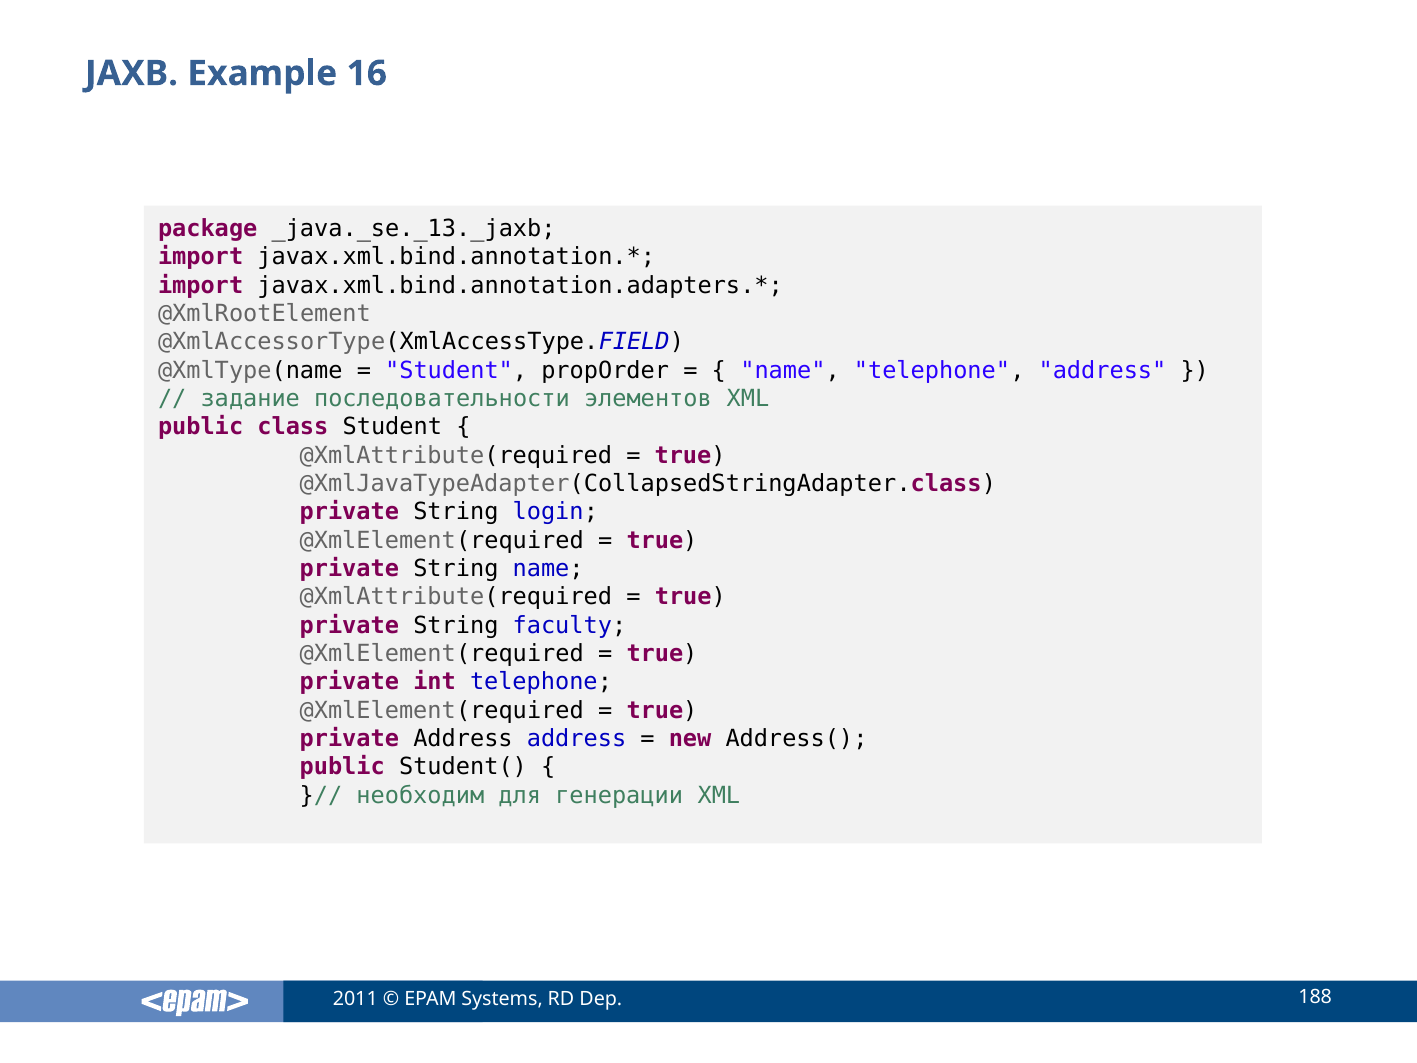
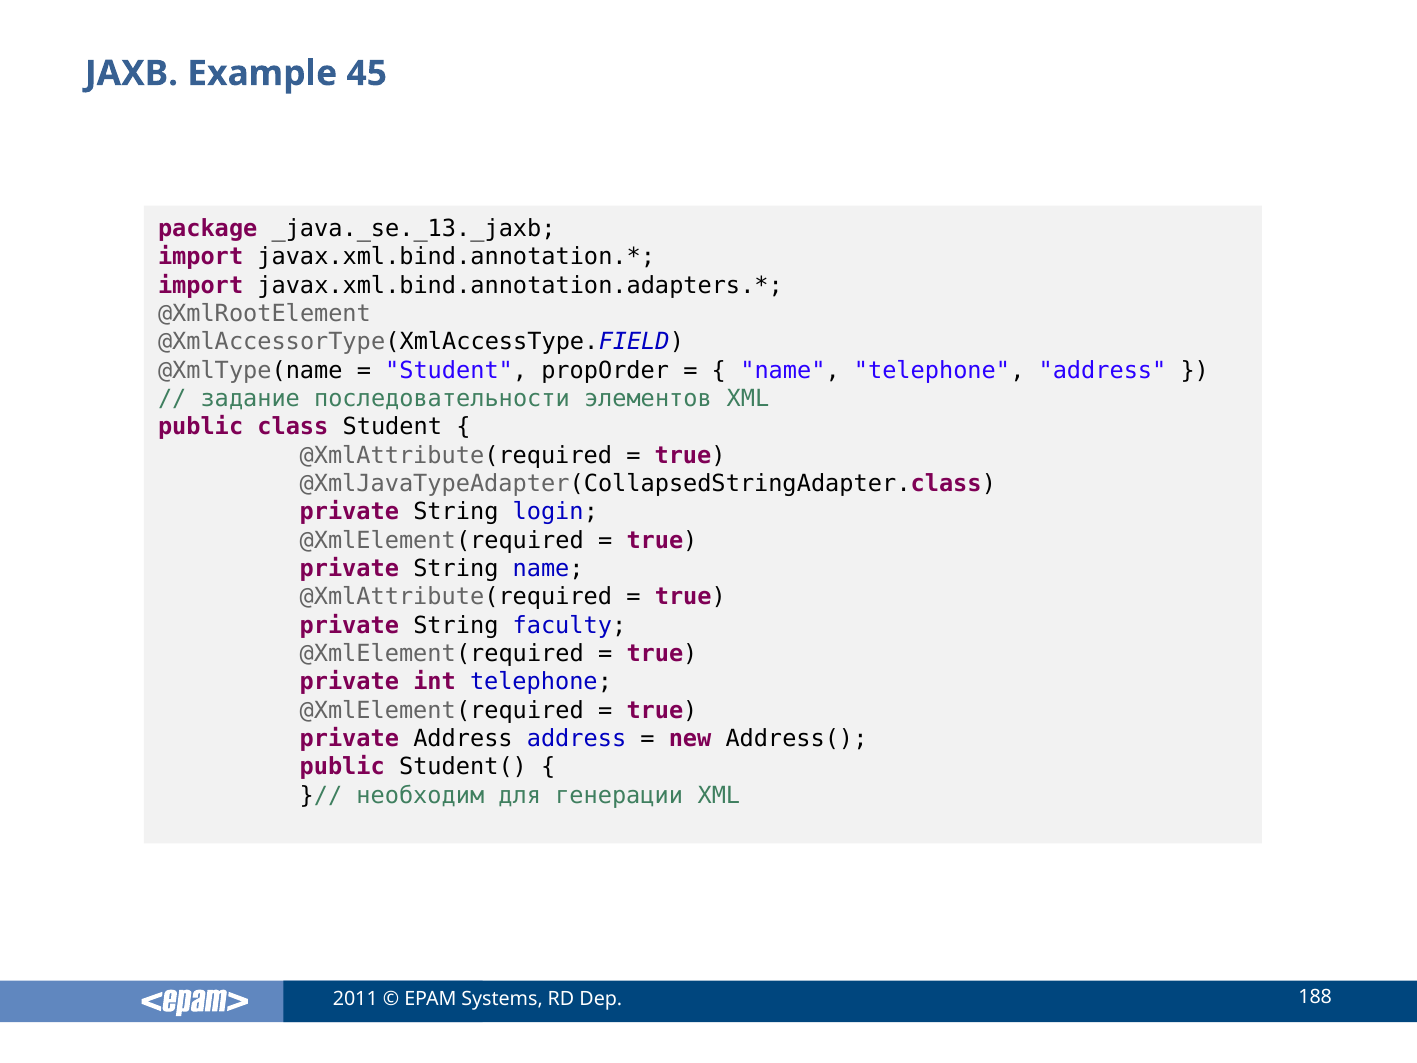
16: 16 -> 45
